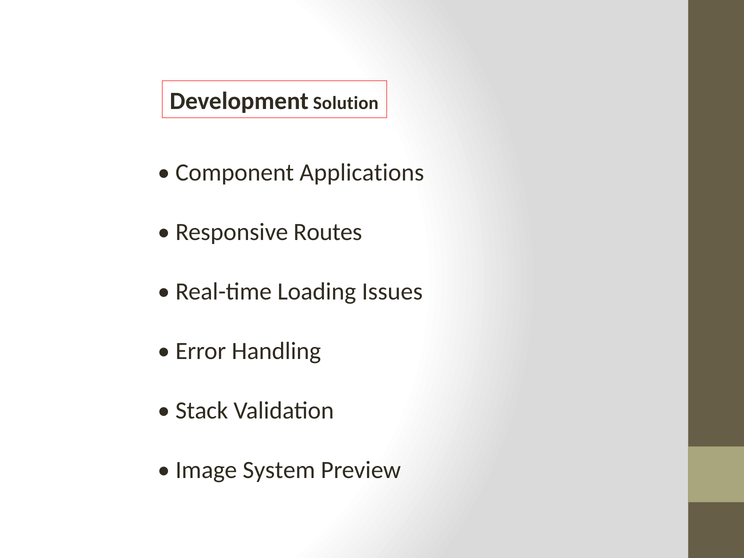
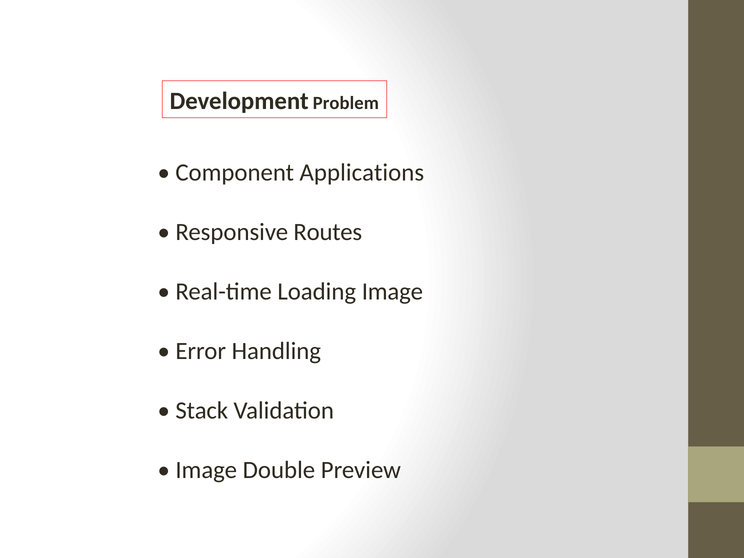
Solution: Solution -> Problem
Loading Issues: Issues -> Image
System: System -> Double
